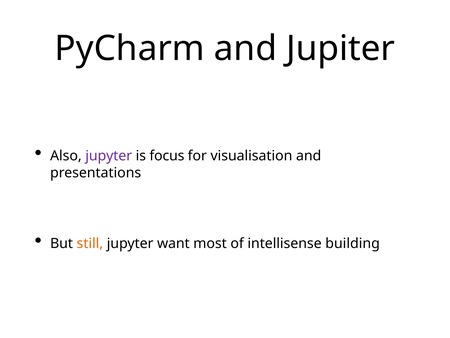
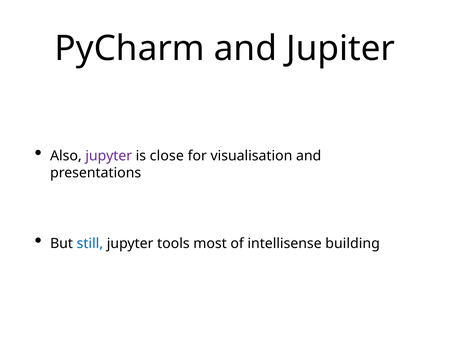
focus: focus -> close
still colour: orange -> blue
want: want -> tools
